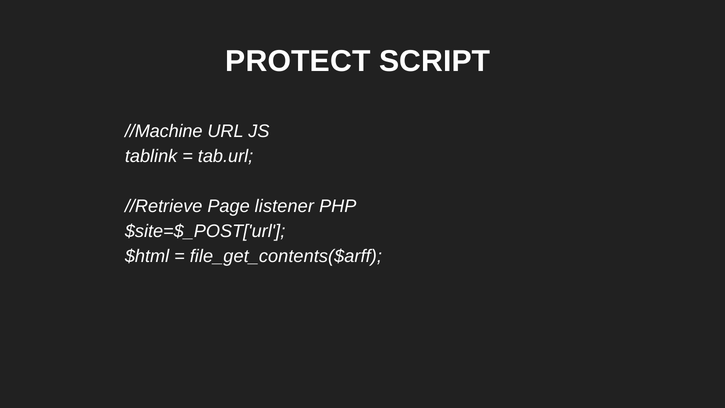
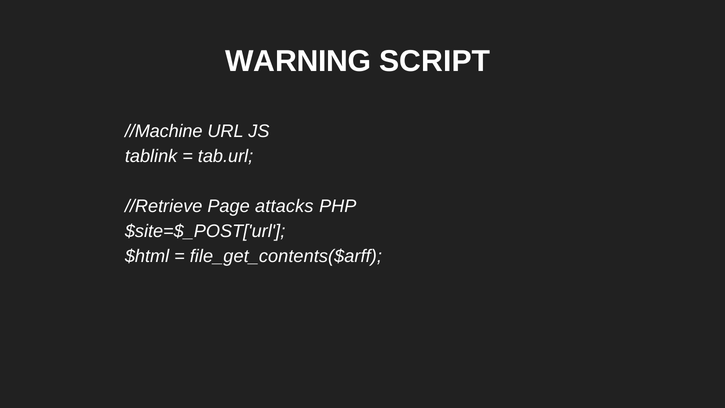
PROTECT: PROTECT -> WARNING
listener: listener -> attacks
